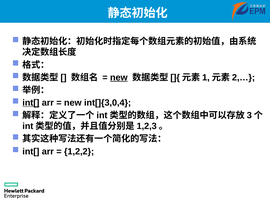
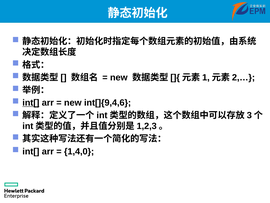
new at (119, 77) underline: present -> none
int[]{3,0,4: int[]{3,0,4 -> int[]{9,4,6
1,2,2: 1,2,2 -> 1,4,0
